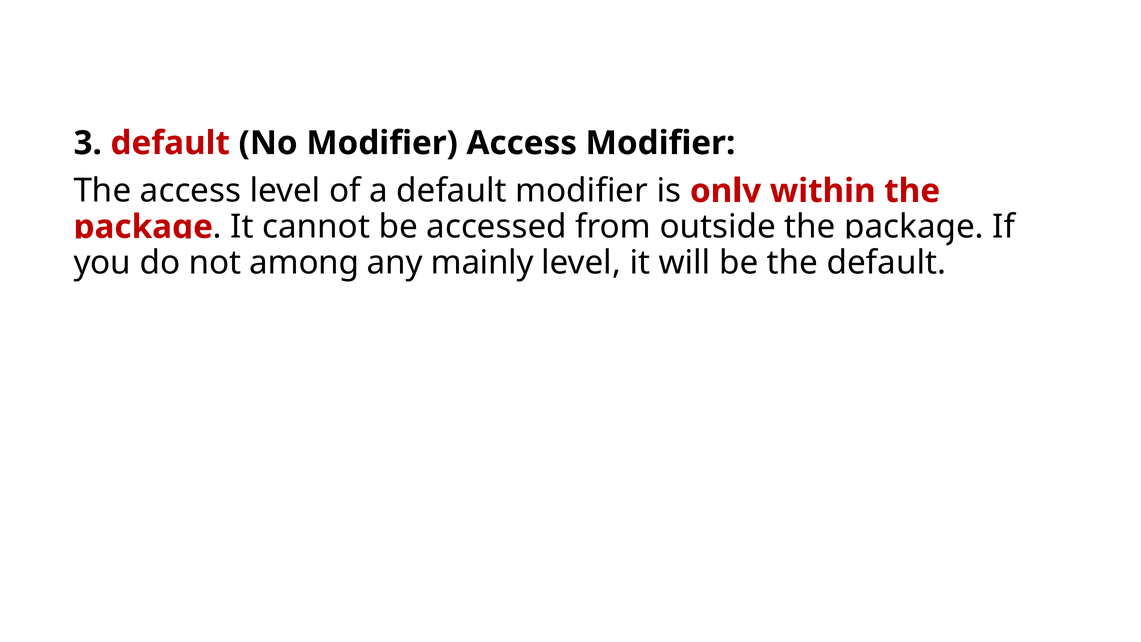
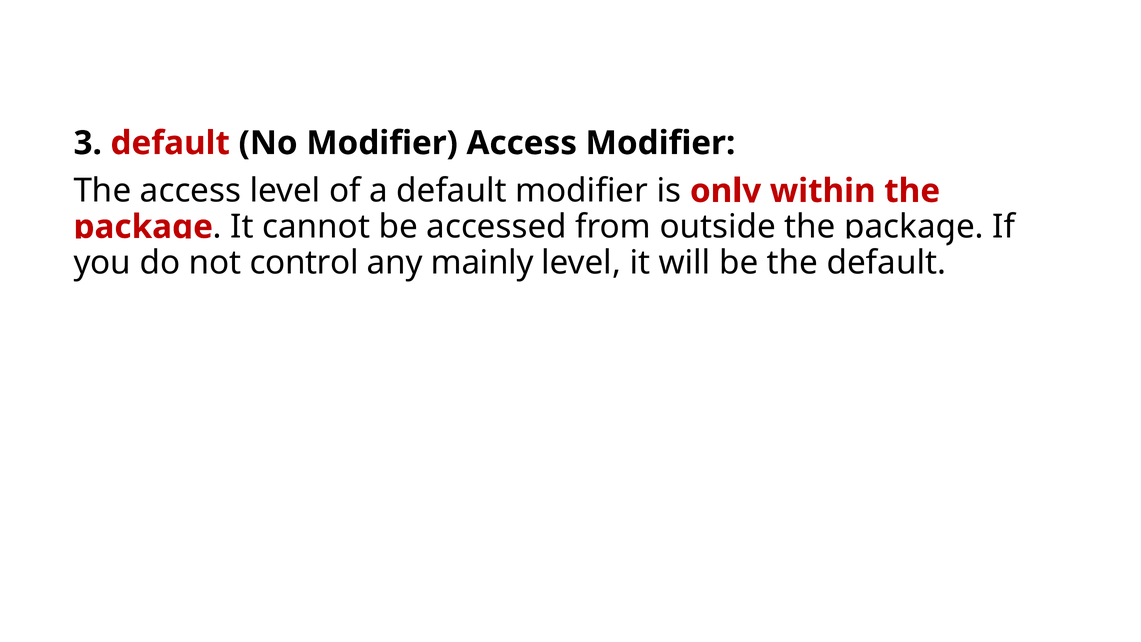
among: among -> control
